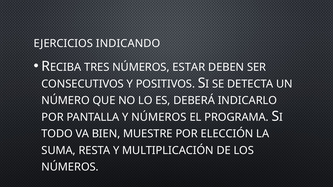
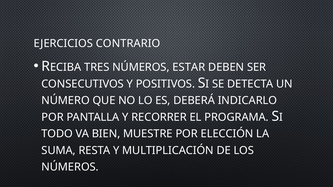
INDICANDO: INDICANDO -> CONTRARIO
Y NÚMEROS: NÚMEROS -> RECORRER
